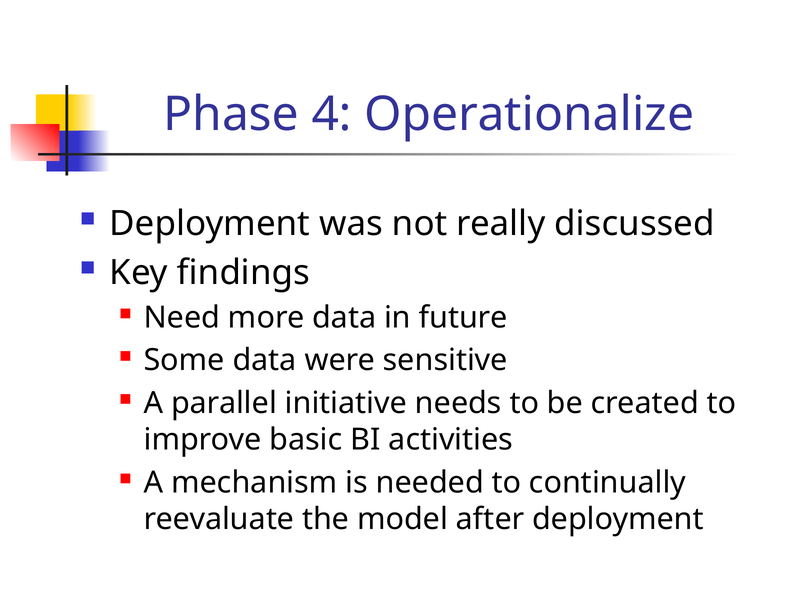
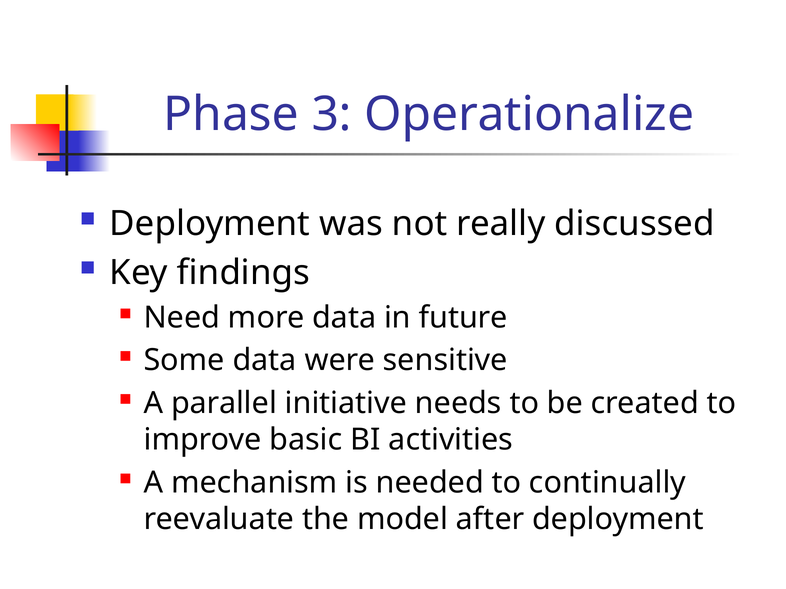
4: 4 -> 3
